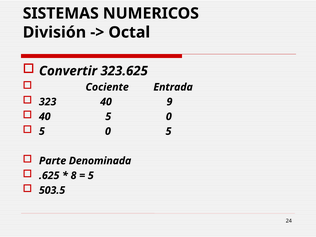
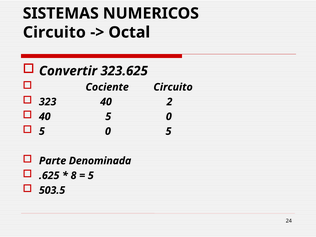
División at (54, 32): División -> Circuito
Cociente Entrada: Entrada -> Circuito
9: 9 -> 2
